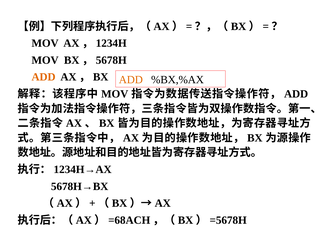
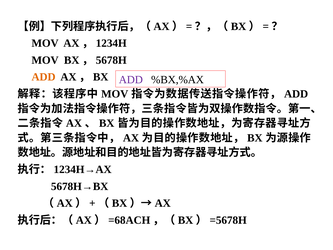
ADD at (131, 80) colour: orange -> purple
